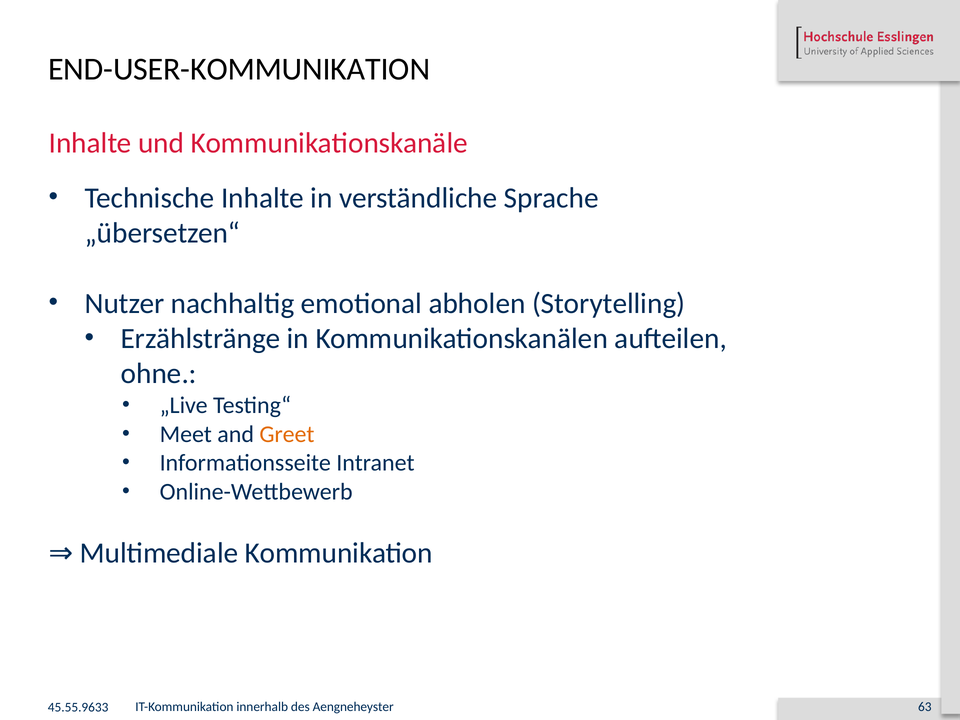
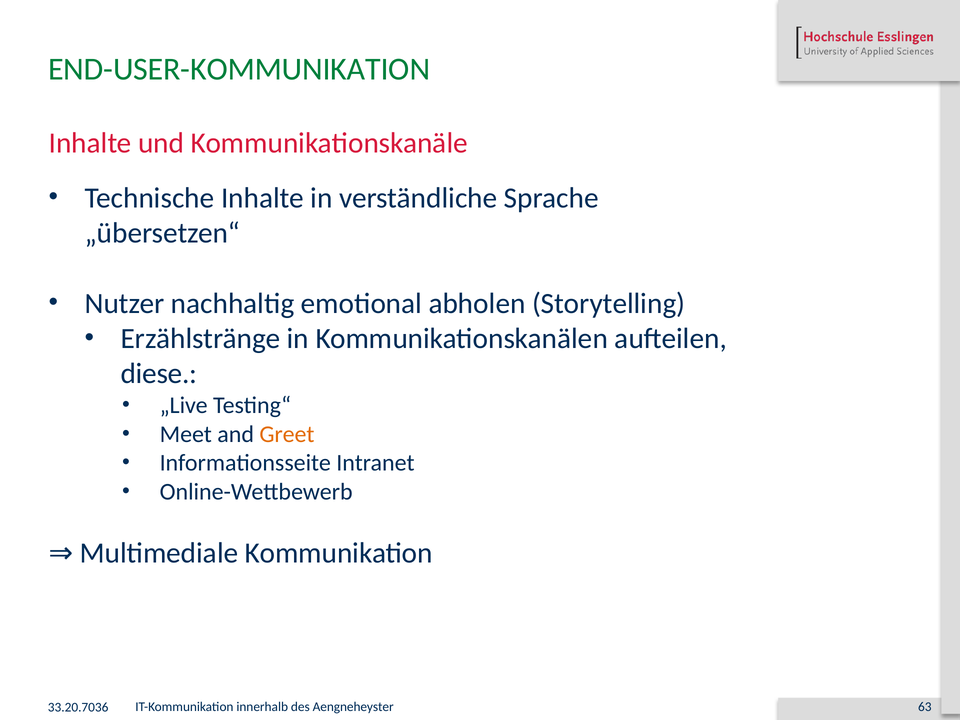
END-USER-KOMMUNIKATION colour: black -> green
ohne: ohne -> diese
45.55.9633: 45.55.9633 -> 33.20.7036
